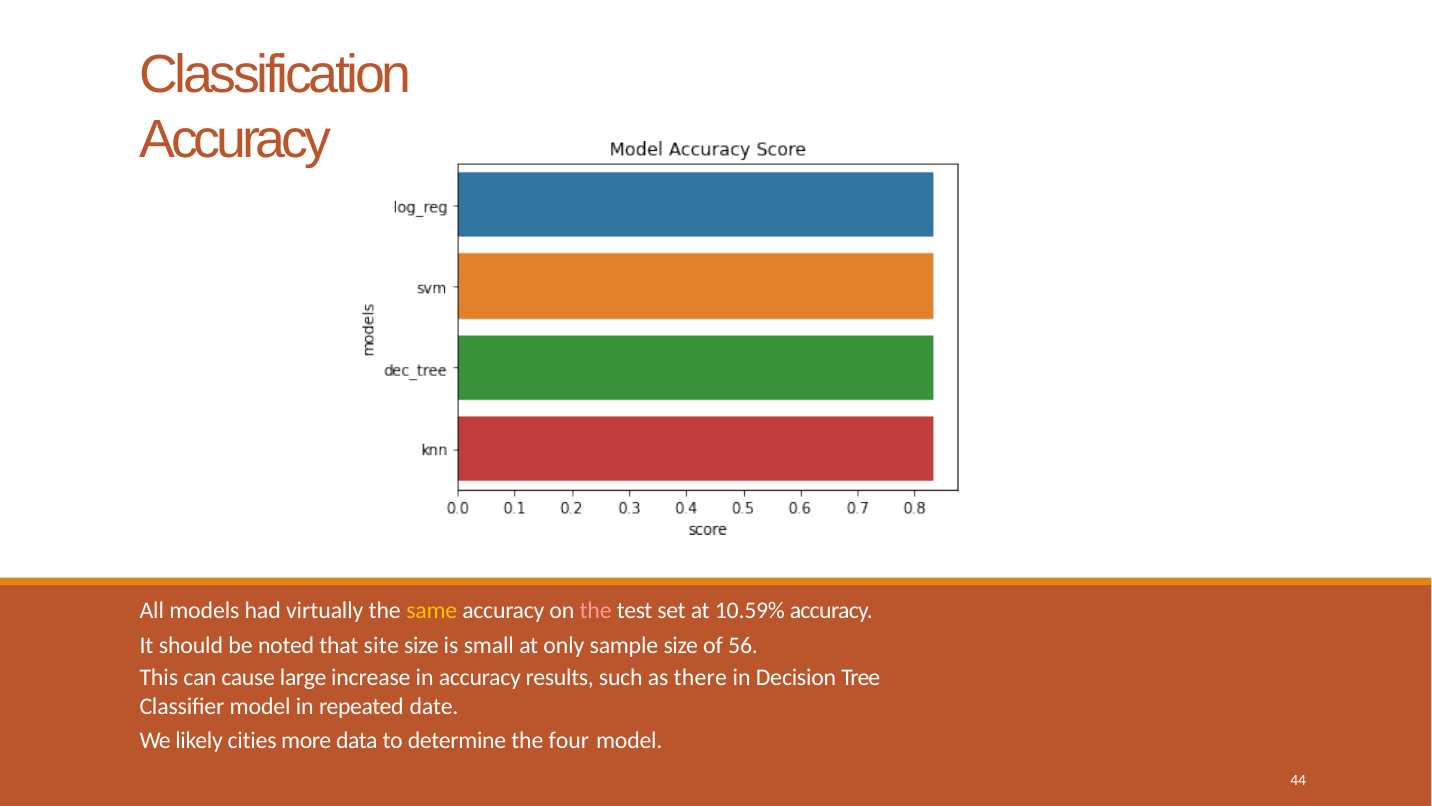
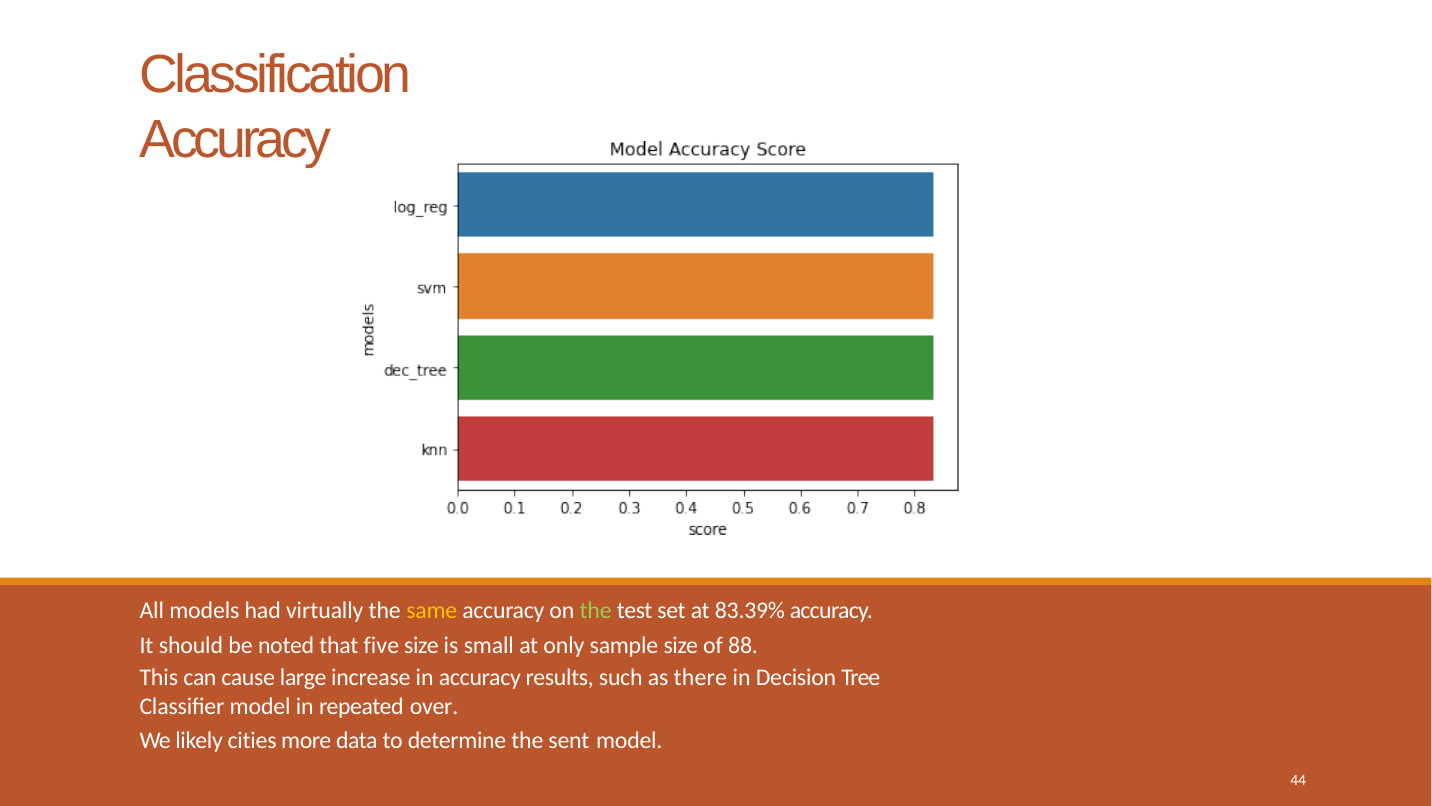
the at (596, 610) colour: pink -> light green
10.59%: 10.59% -> 83.39%
site: site -> five
56: 56 -> 88
date: date -> over
four: four -> sent
